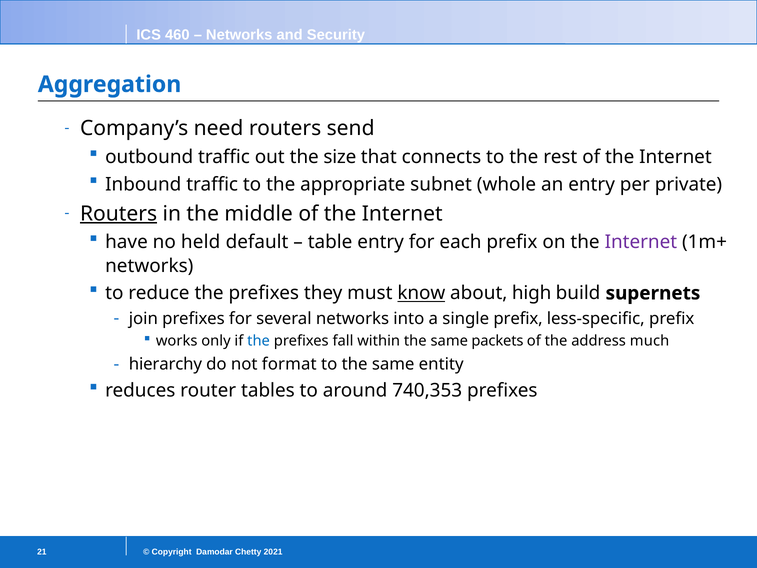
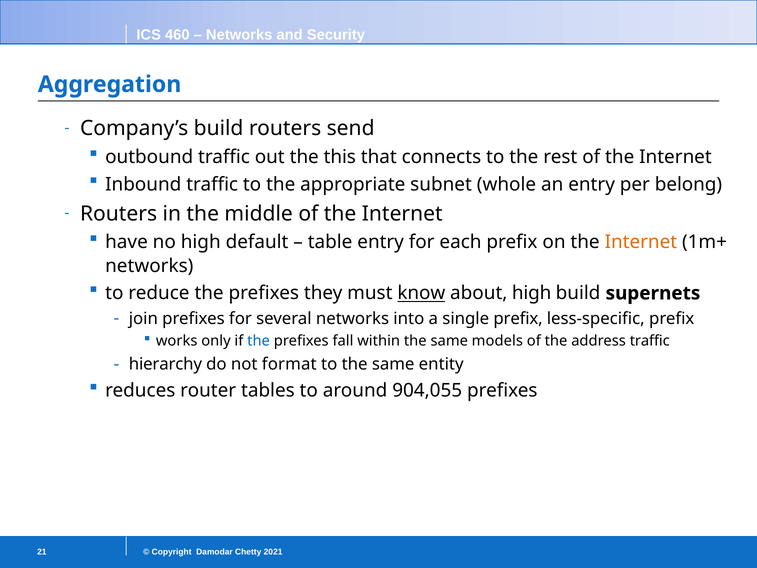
Company’s need: need -> build
size: size -> this
private: private -> belong
Routers at (119, 214) underline: present -> none
no held: held -> high
Internet at (641, 242) colour: purple -> orange
packets: packets -> models
address much: much -> traffic
740,353: 740,353 -> 904,055
